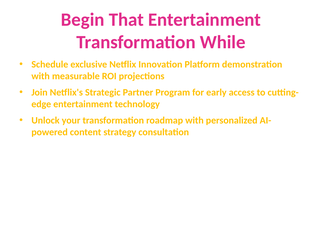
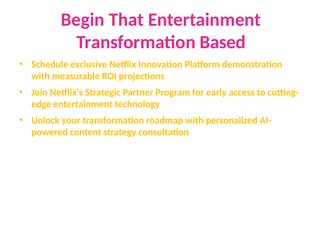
While: While -> Based
